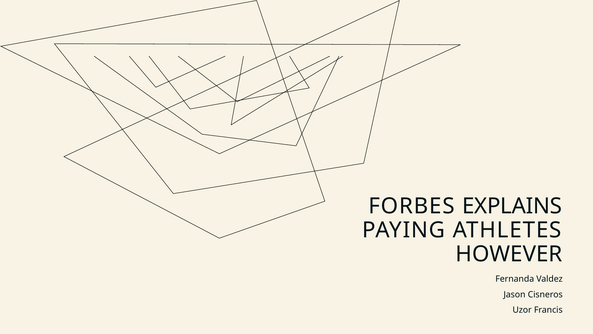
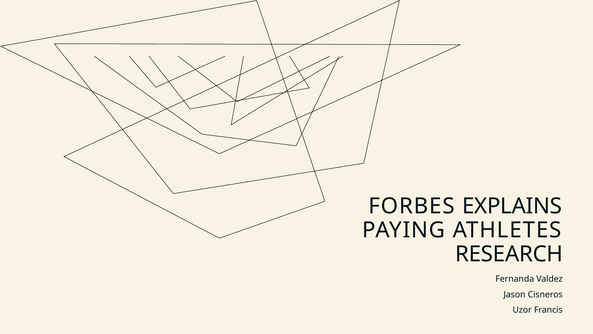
HOWEVER: HOWEVER -> RESEARCH
